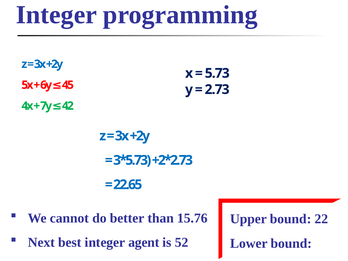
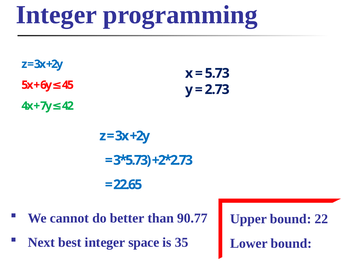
15.76: 15.76 -> 90.77
agent: agent -> space
52: 52 -> 35
